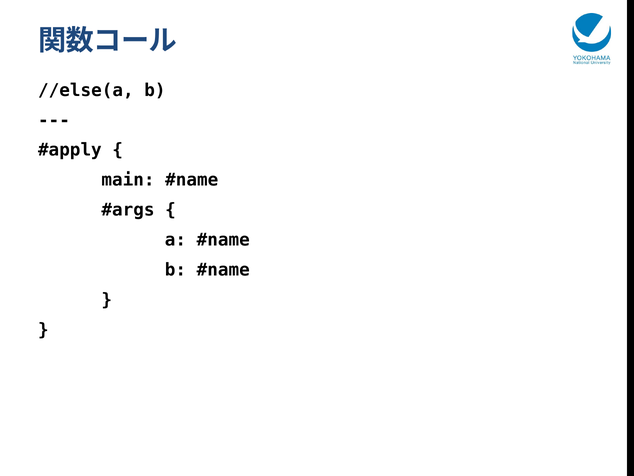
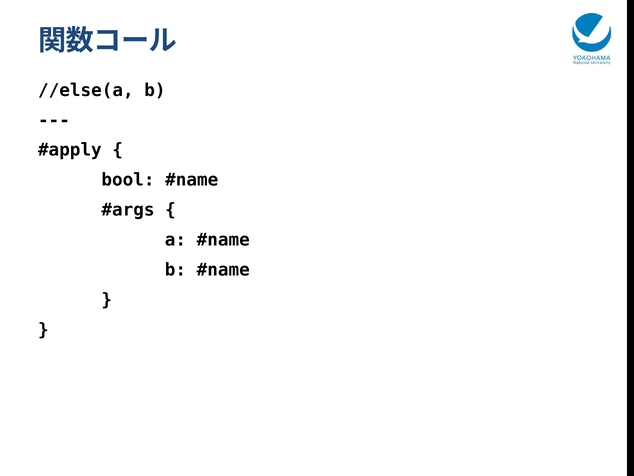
main: main -> bool
